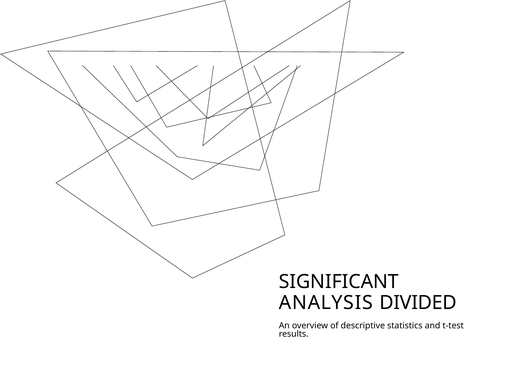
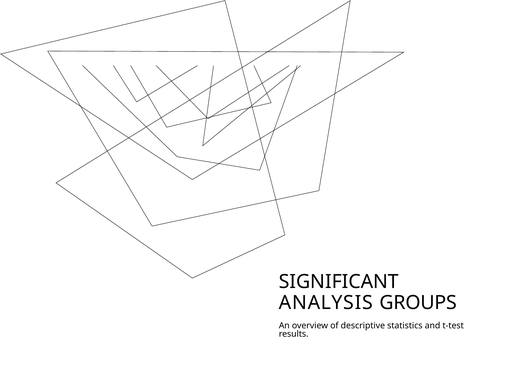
DIVIDED: DIVIDED -> GROUPS
